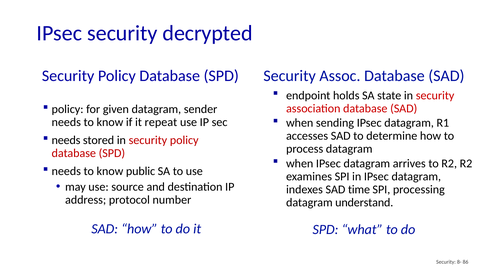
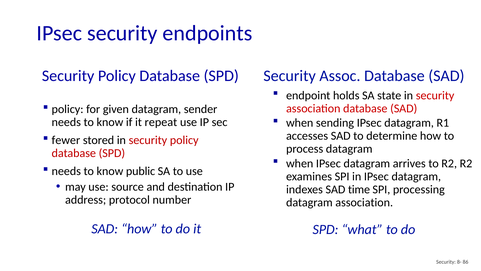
decrypted: decrypted -> endpoints
needs at (66, 140): needs -> fewer
datagram understand: understand -> association
